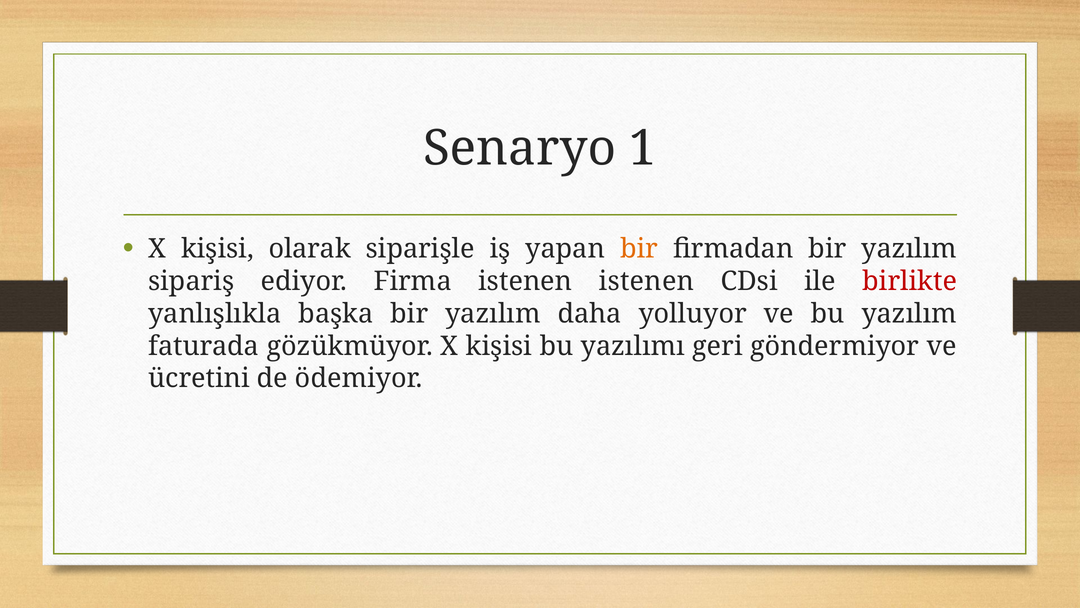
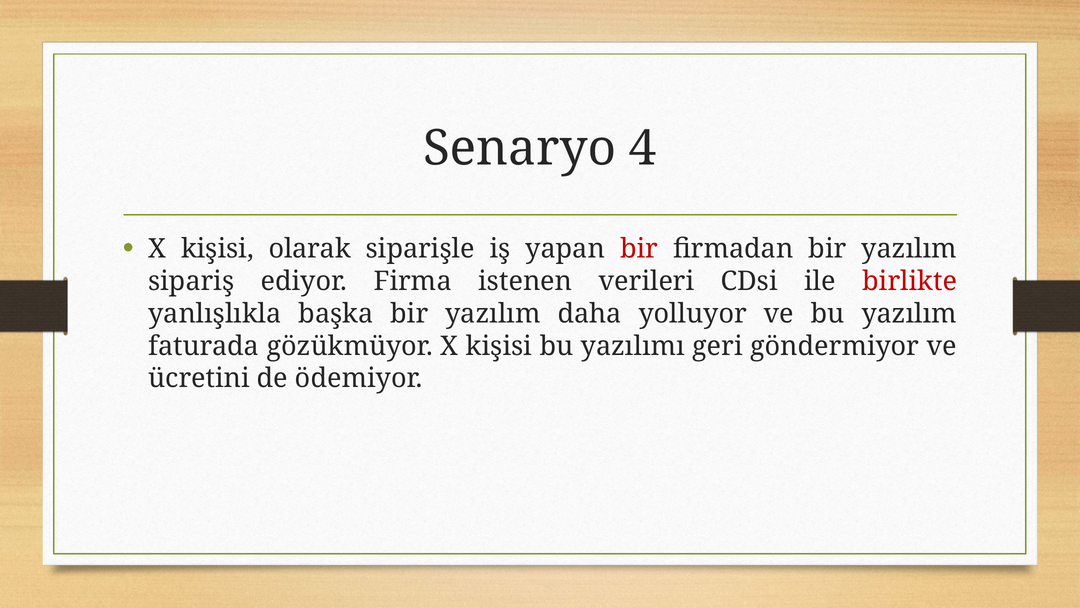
1: 1 -> 4
bir at (639, 249) colour: orange -> red
istenen istenen: istenen -> verileri
